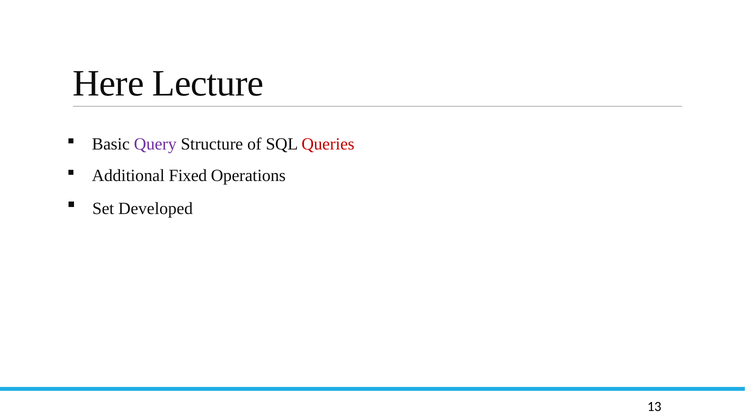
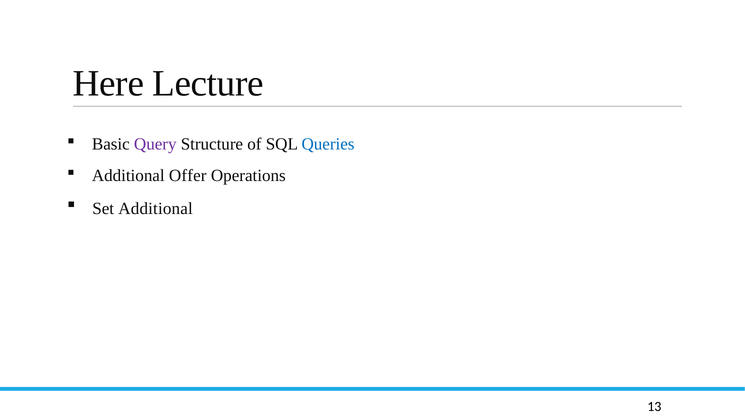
Queries colour: red -> blue
Fixed: Fixed -> Offer
Set Developed: Developed -> Additional
